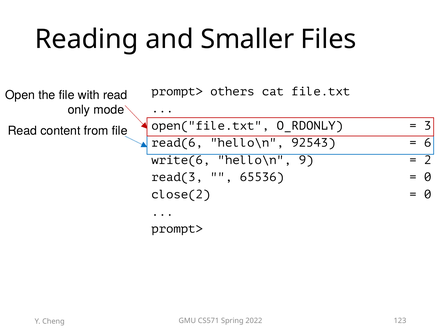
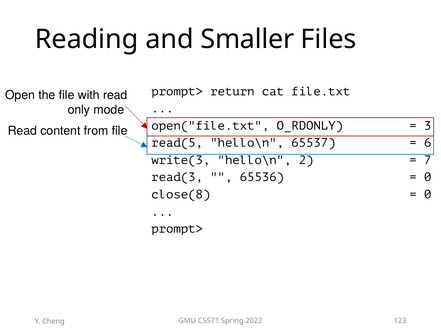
others: others -> return
read(6: read(6 -> read(5
92543: 92543 -> 65537
write(6: write(6 -> write(3
9: 9 -> 2
2: 2 -> 7
close(2: close(2 -> close(8
